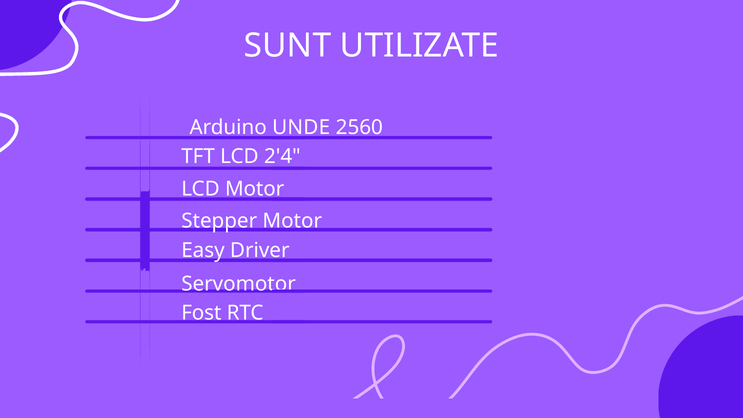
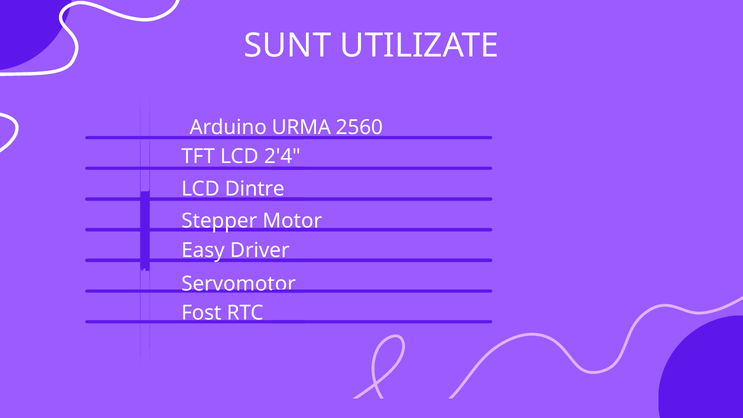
UNDE: UNDE -> URMA
LCD Motor: Motor -> Dintre
